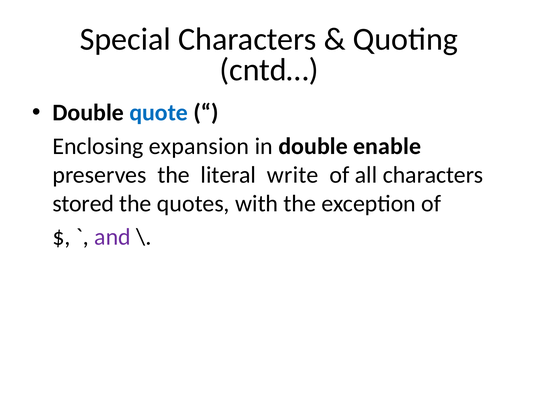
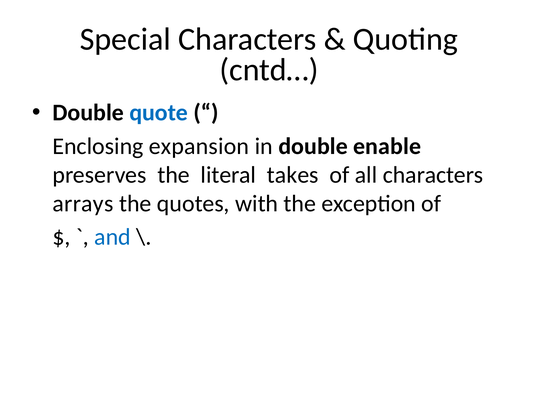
write: write -> takes
stored: stored -> arrays
and colour: purple -> blue
